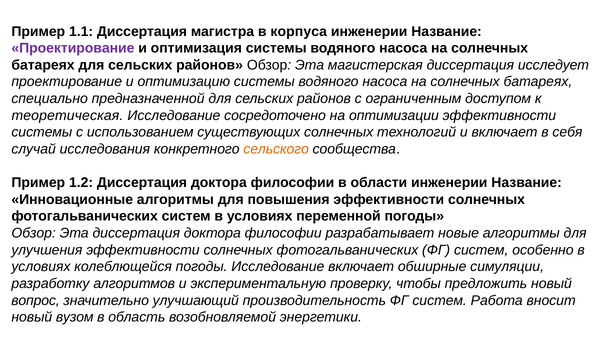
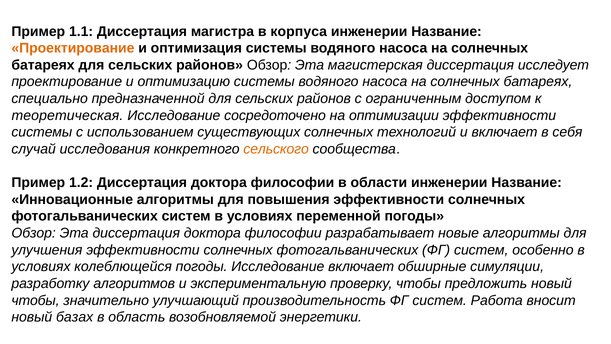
Проектирование at (73, 48) colour: purple -> orange
вопрос at (35, 300): вопрос -> чтобы
вузом: вузом -> базах
